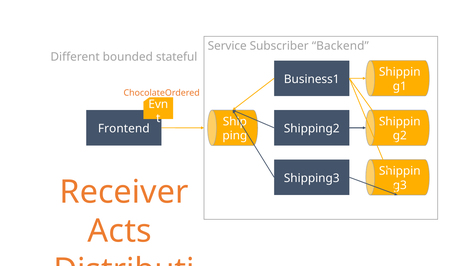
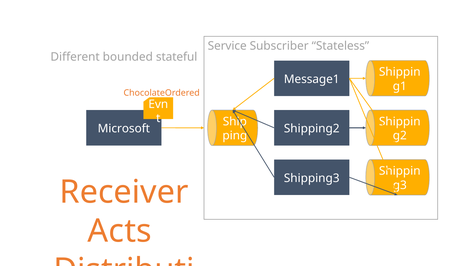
Backend: Backend -> Stateless
Business1: Business1 -> Message1
Frontend: Frontend -> Microsoft
